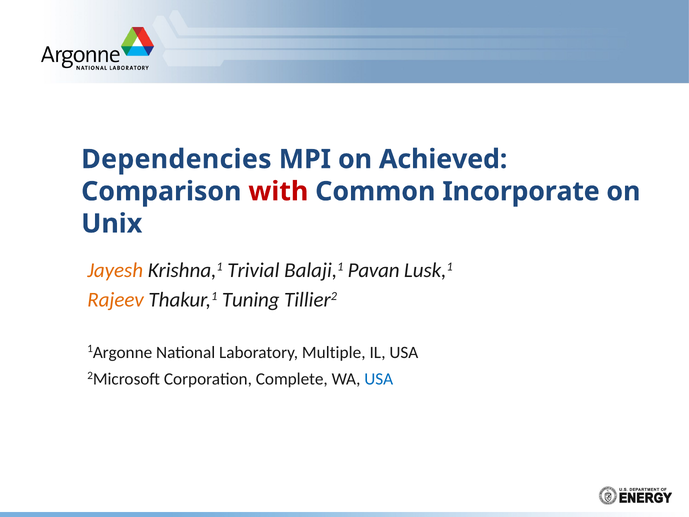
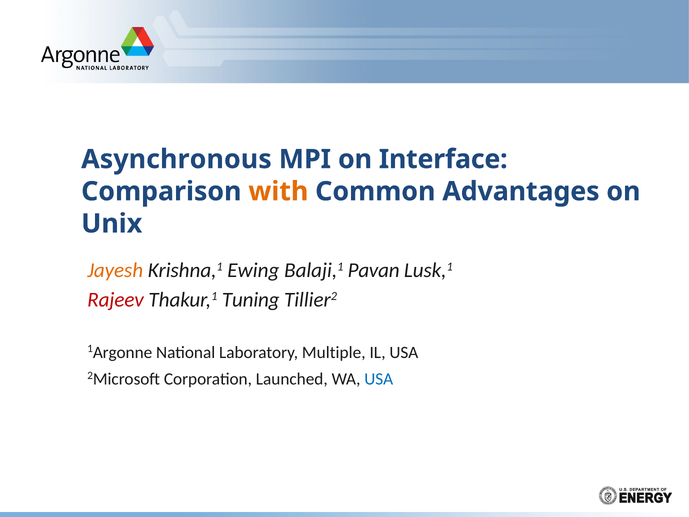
Dependencies: Dependencies -> Asynchronous
Achieved: Achieved -> Interface
with colour: red -> orange
Incorporate: Incorporate -> Advantages
Trivial: Trivial -> Ewing
Rajeev colour: orange -> red
Complete: Complete -> Launched
